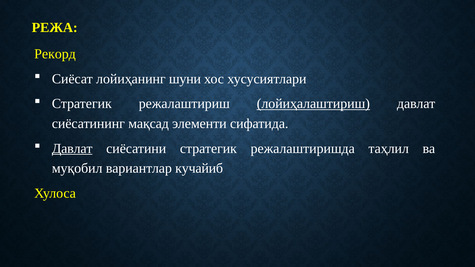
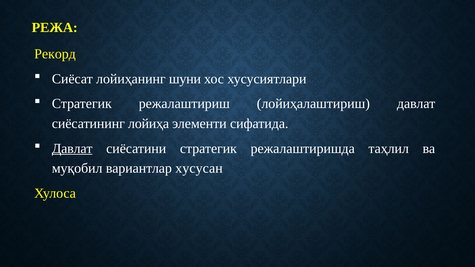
лойиҳалаштириш underline: present -> none
мақсад: мақсад -> лойиҳа
кучайиб: кучайиб -> хусусан
